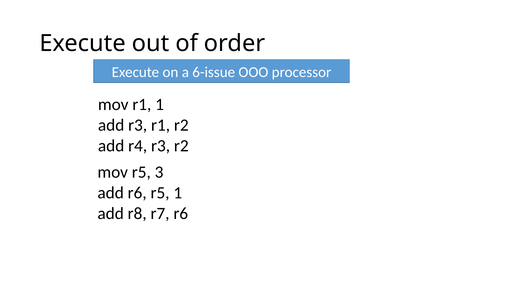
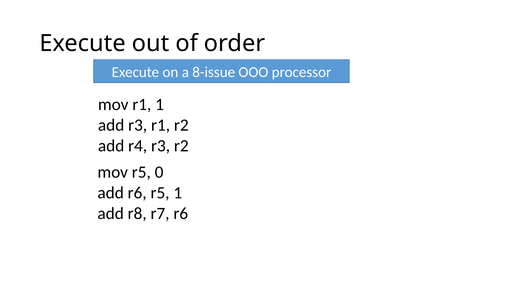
6-issue: 6-issue -> 8-issue
3: 3 -> 0
